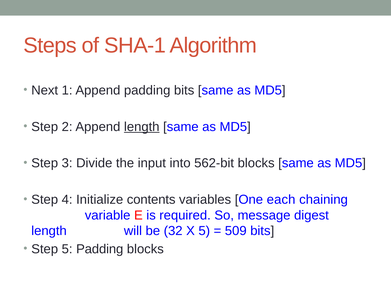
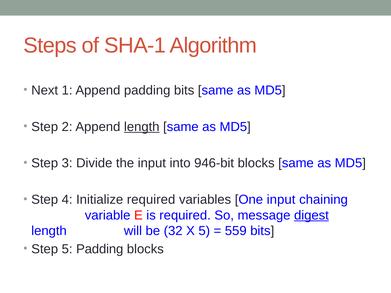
562-bit: 562-bit -> 946-bit
Initialize contents: contents -> required
One each: each -> input
digest underline: none -> present
509: 509 -> 559
